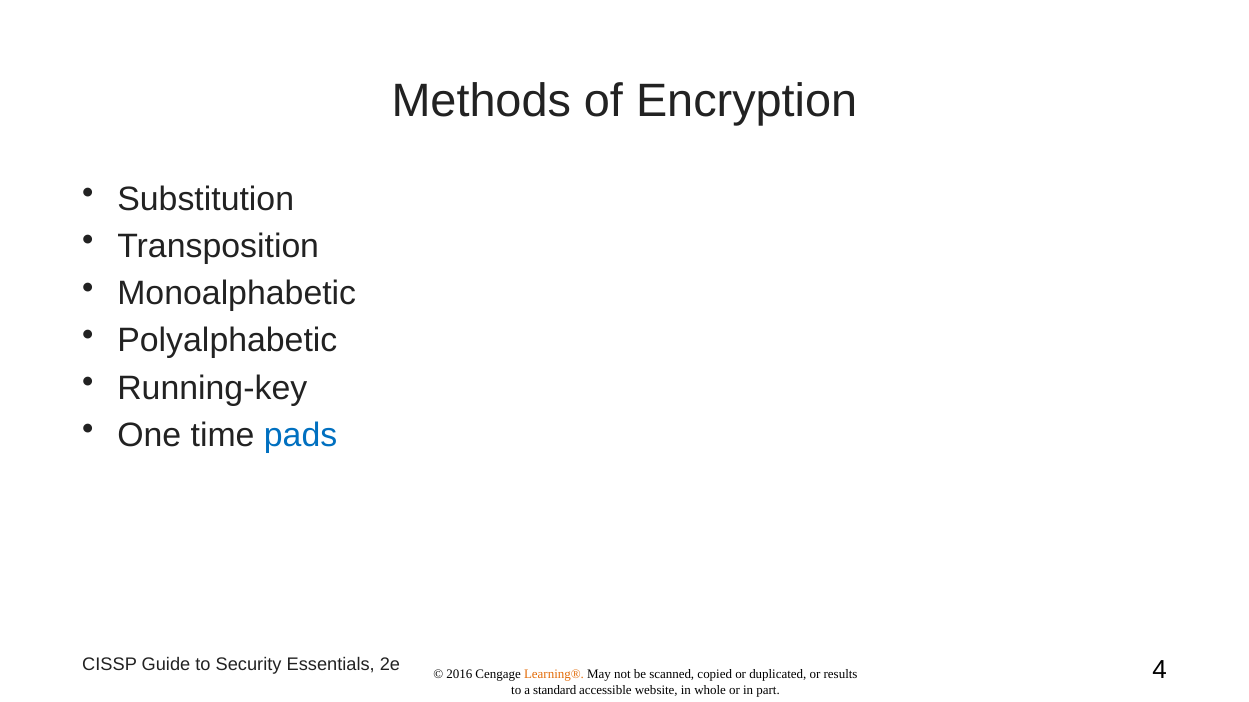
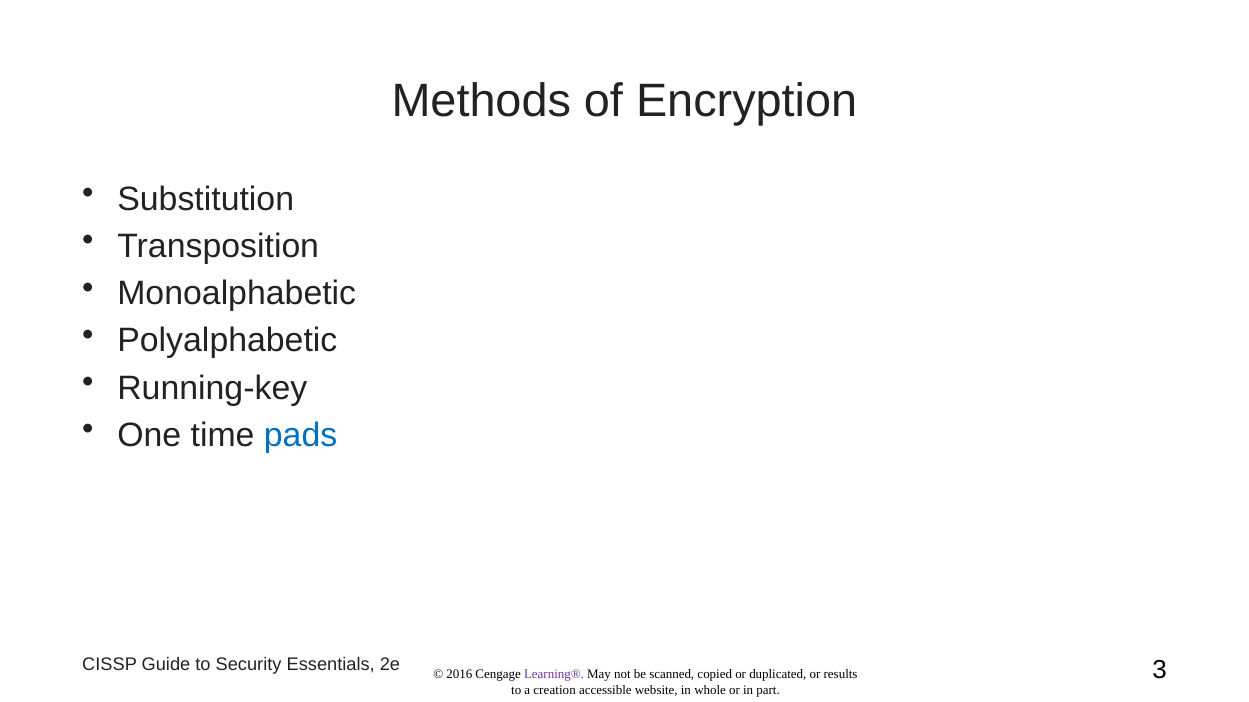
4: 4 -> 3
Learning® colour: orange -> purple
standard: standard -> creation
